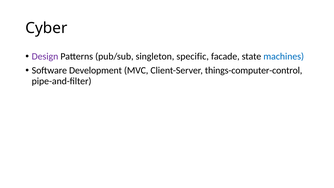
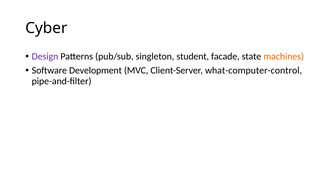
specific: specific -> student
machines colour: blue -> orange
things-computer-control: things-computer-control -> what-computer-control
